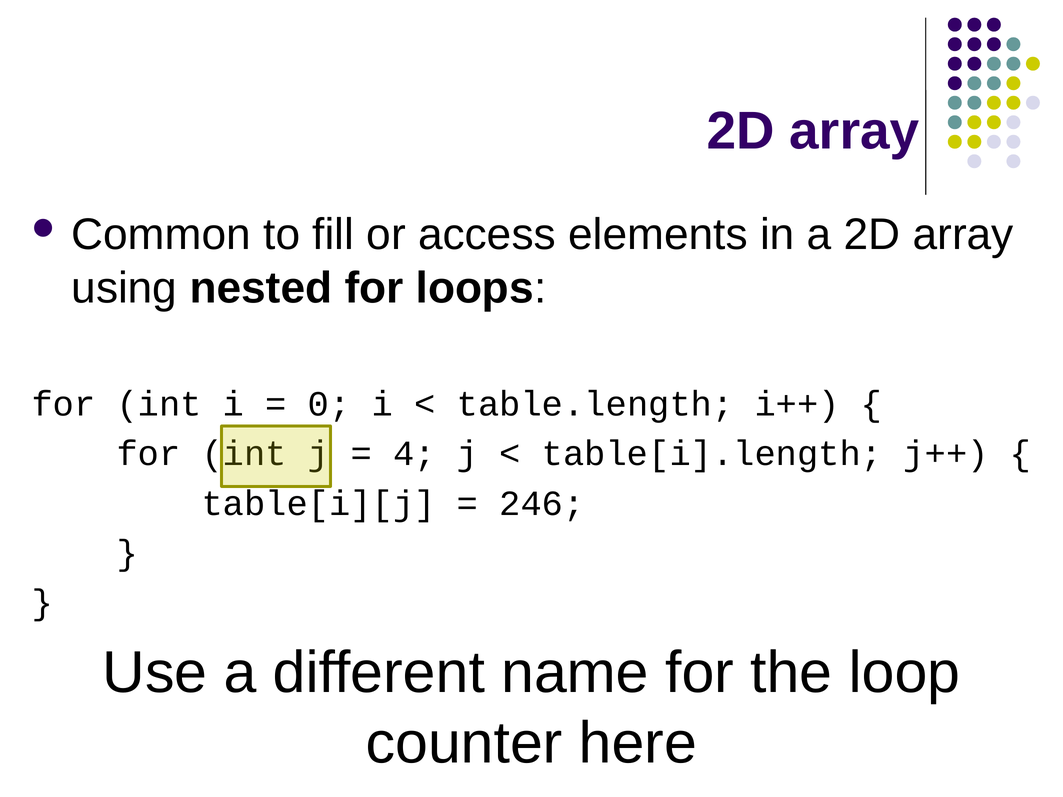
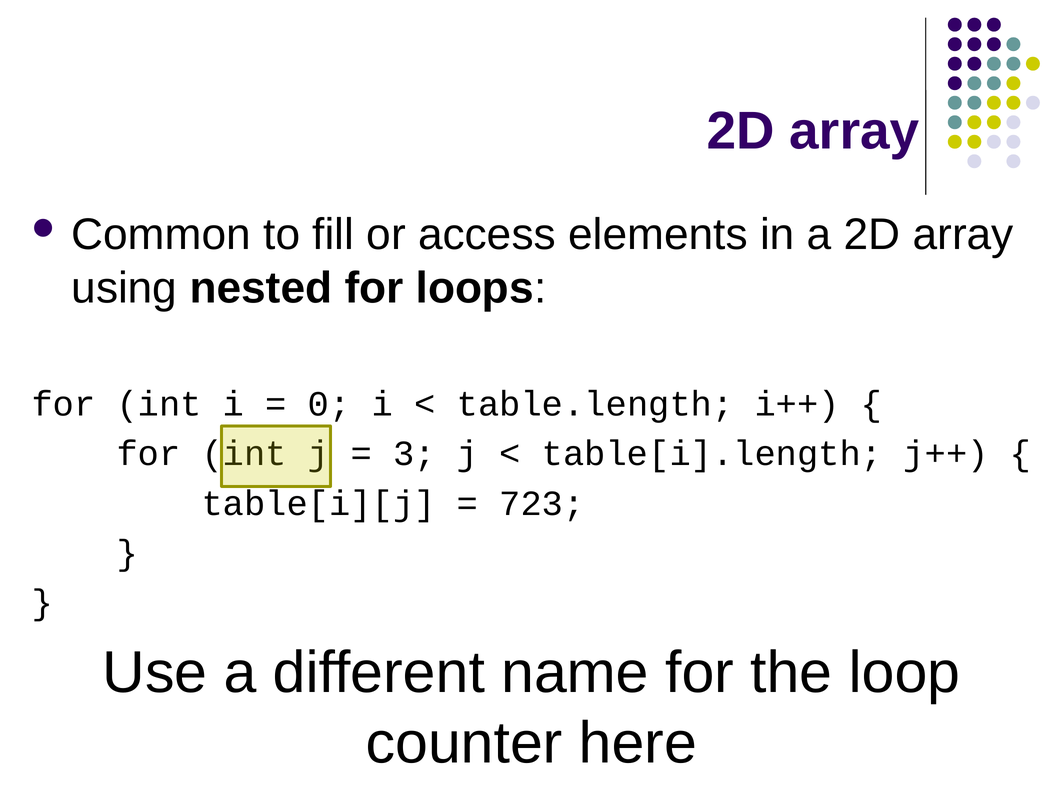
4: 4 -> 3
246: 246 -> 723
